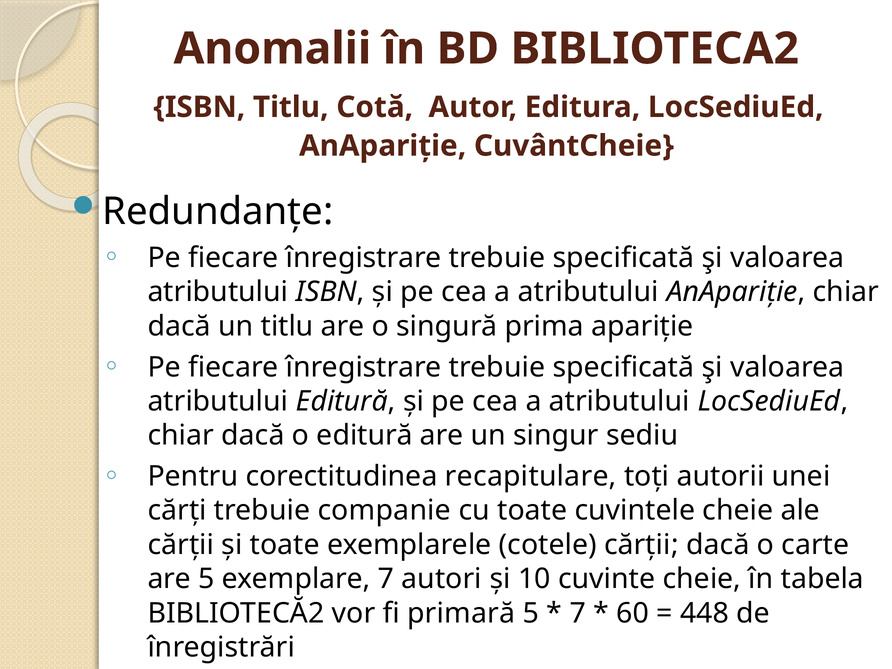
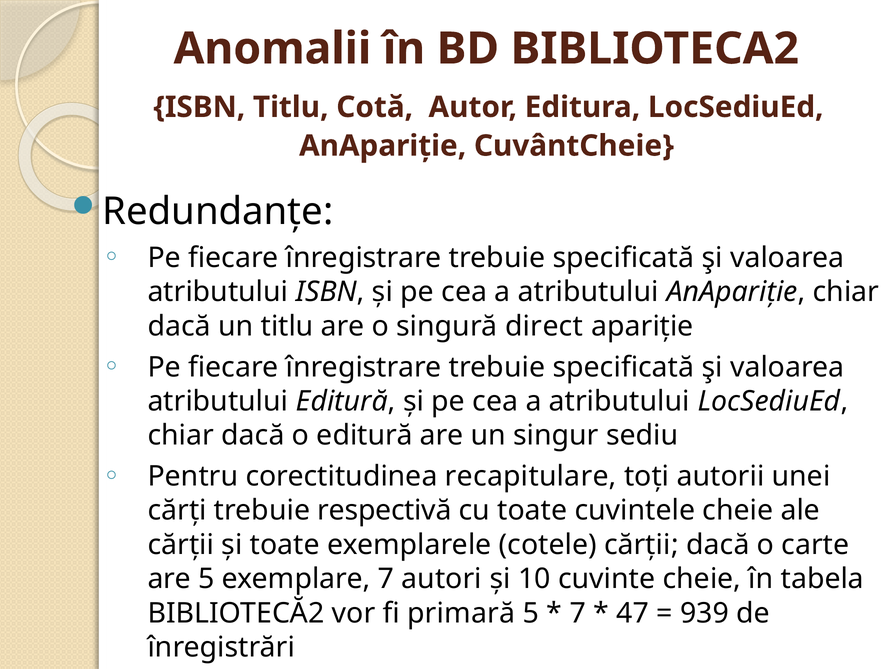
prima: prima -> direct
companie: companie -> respectivă
60: 60 -> 47
448: 448 -> 939
